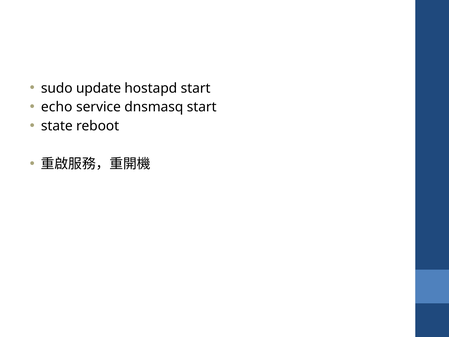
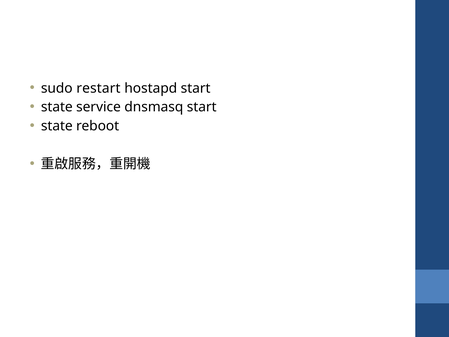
update: update -> restart
echo at (57, 107): echo -> state
